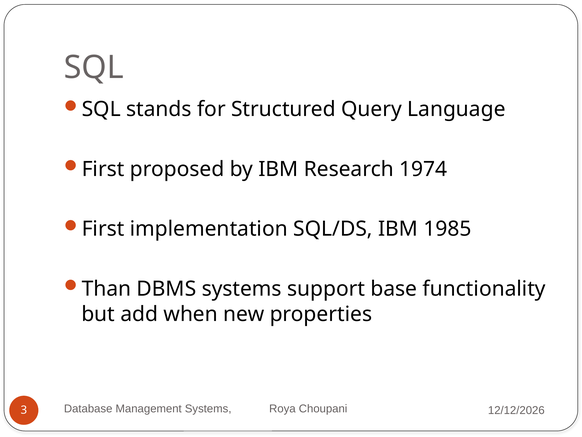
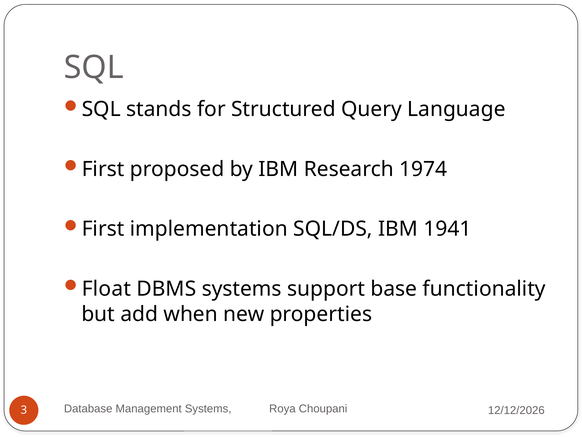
1985: 1985 -> 1941
Than: Than -> Float
